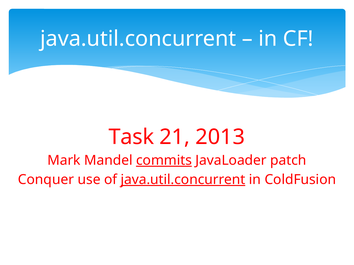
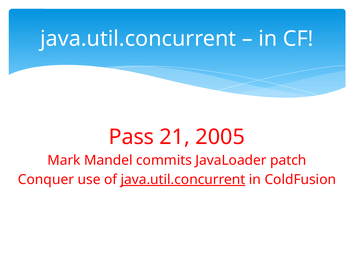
Task: Task -> Pass
2013: 2013 -> 2005
commits underline: present -> none
